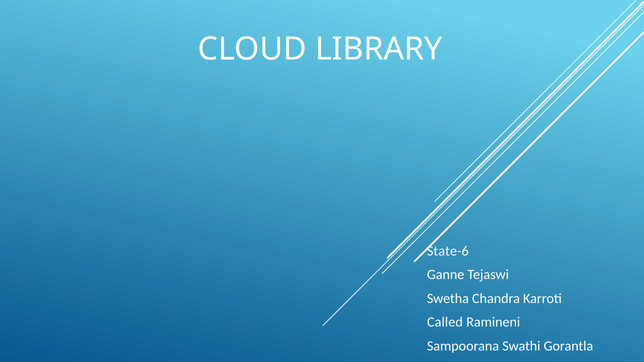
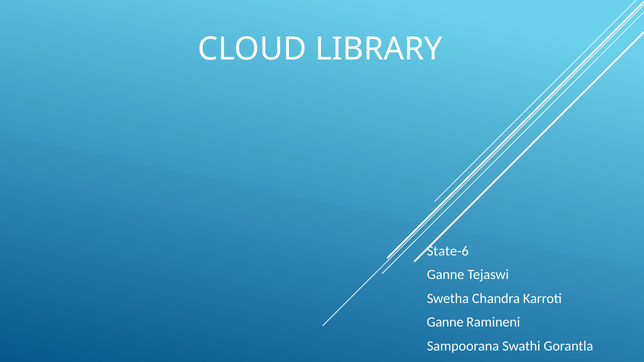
Called at (445, 322): Called -> Ganne
